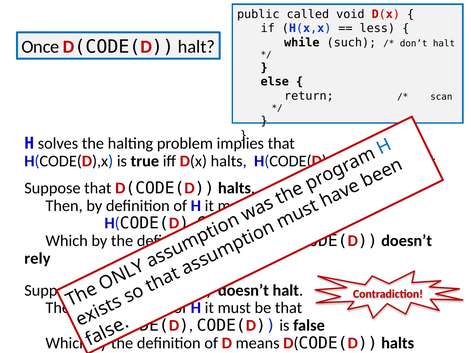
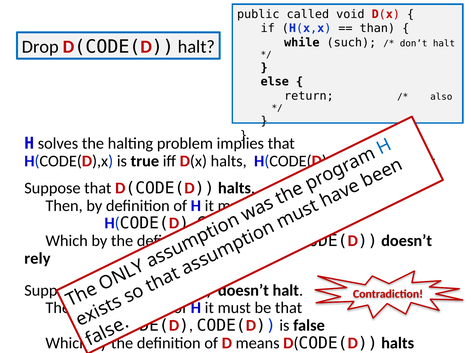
less: less -> than
Once: Once -> Drop
scan: scan -> also
